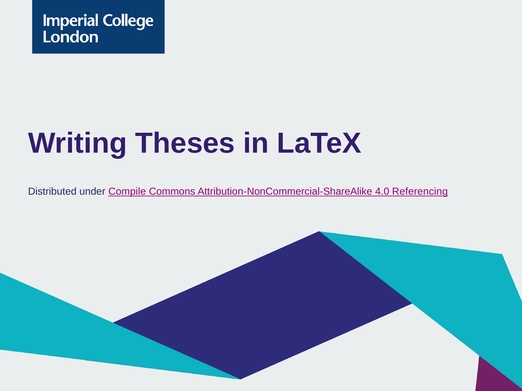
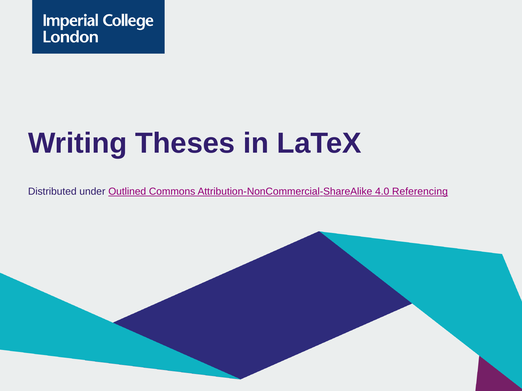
Compile: Compile -> Outlined
